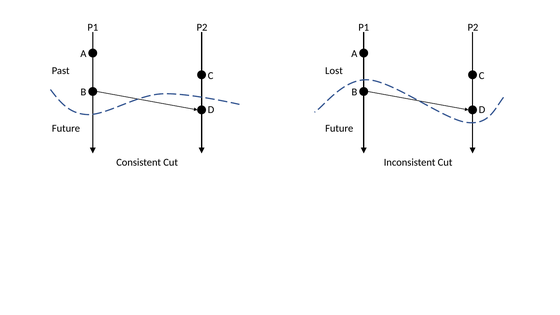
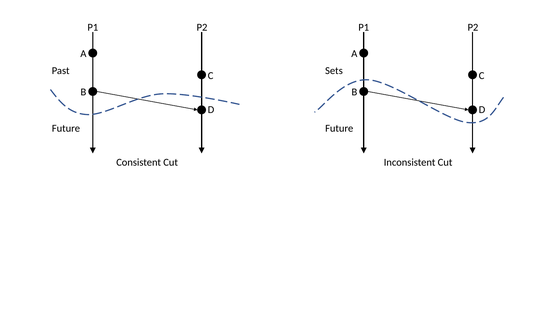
Lost: Lost -> Sets
